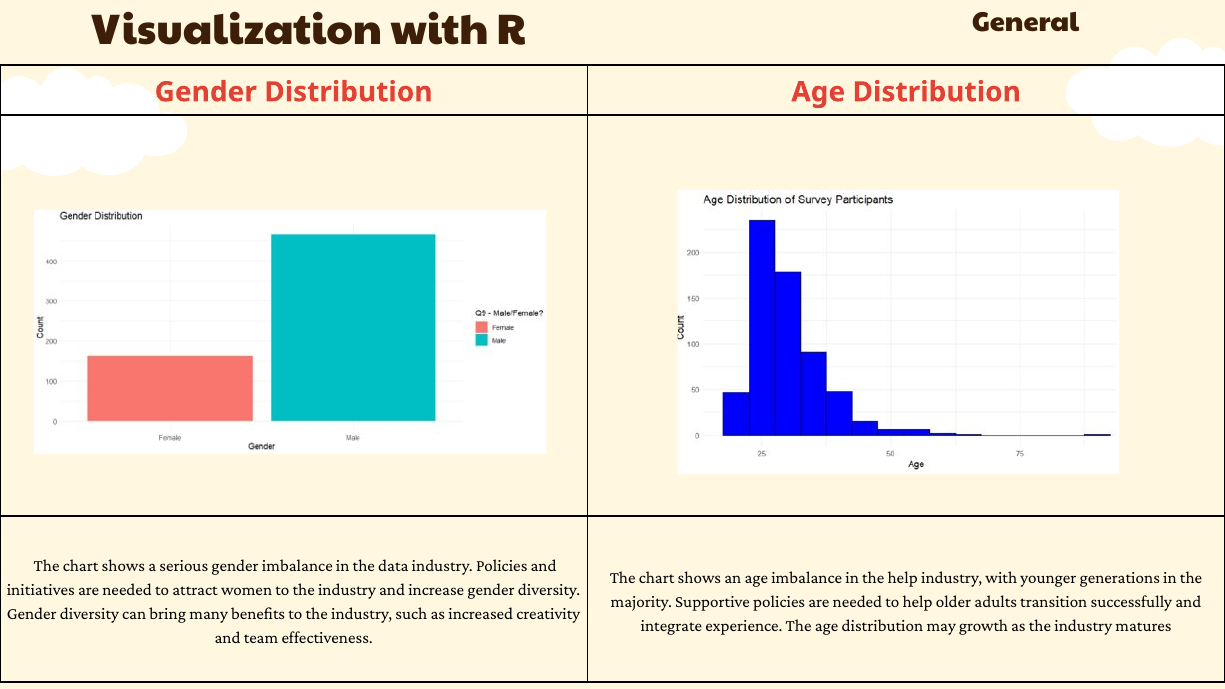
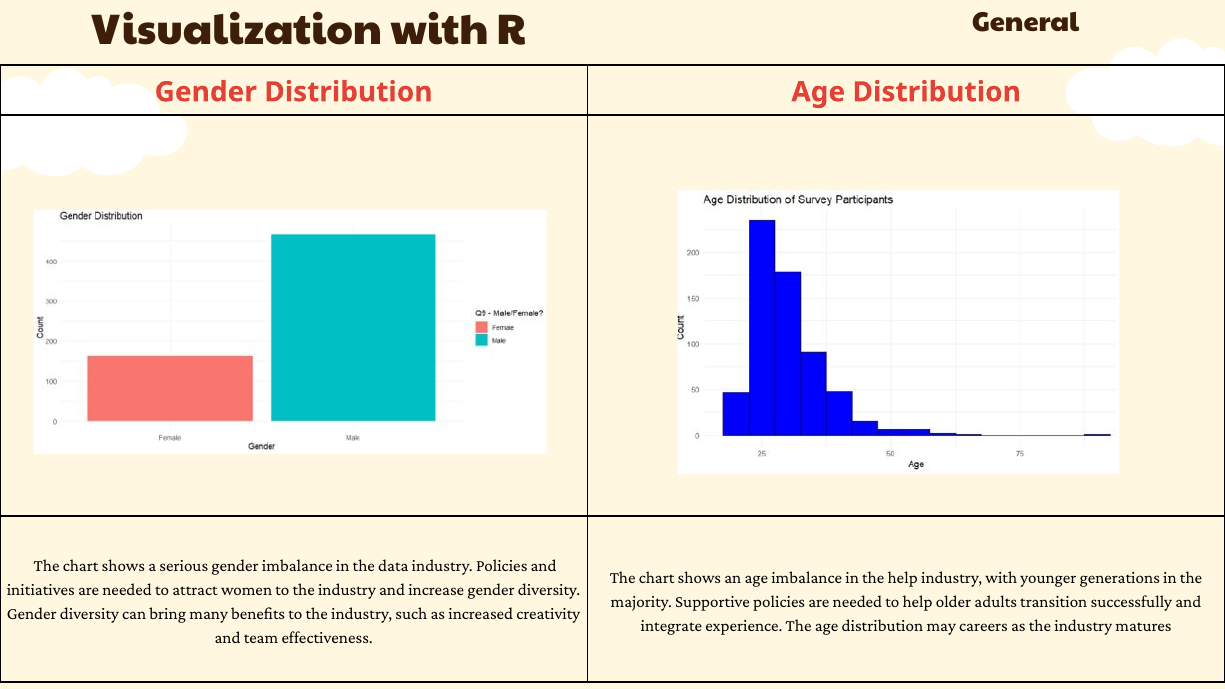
growth: growth -> careers
